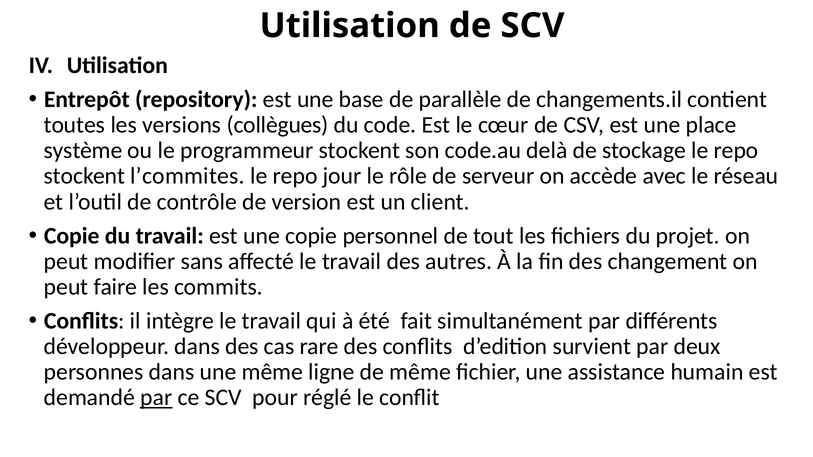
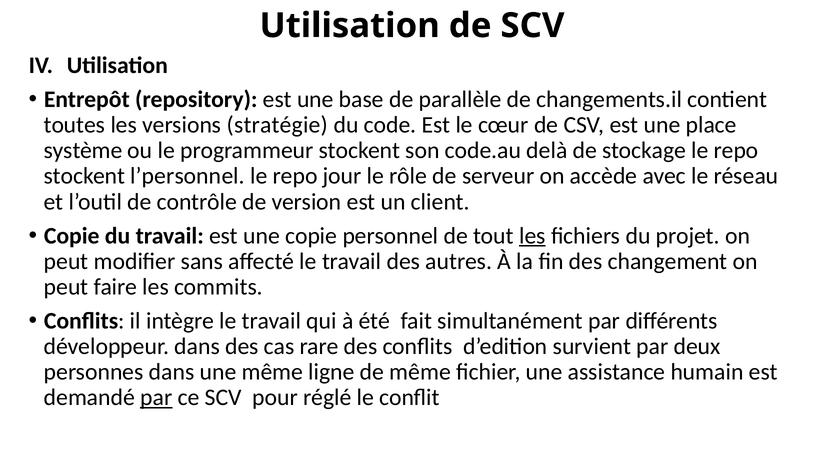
collègues: collègues -> stratégie
l’commites: l’commites -> l’personnel
les at (532, 236) underline: none -> present
